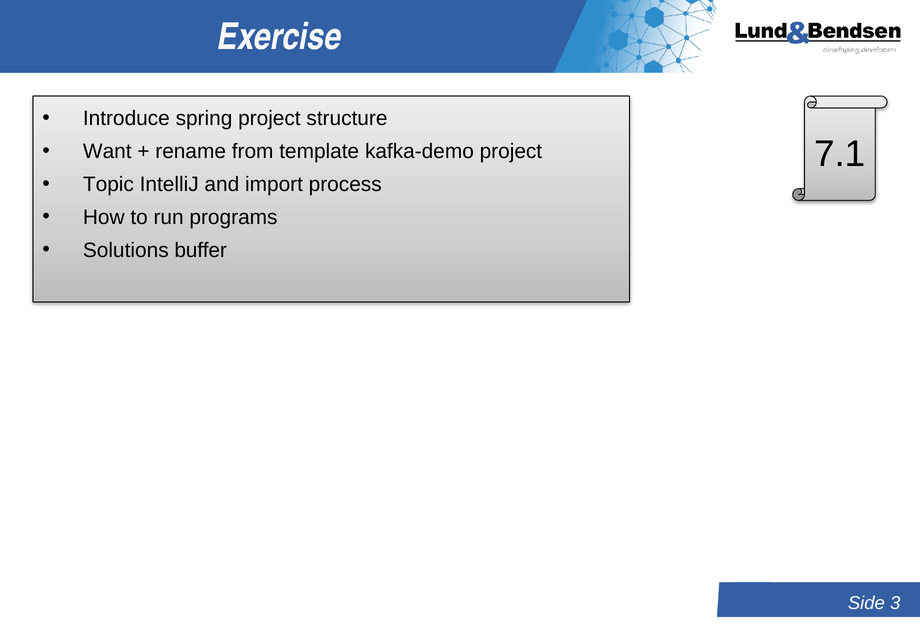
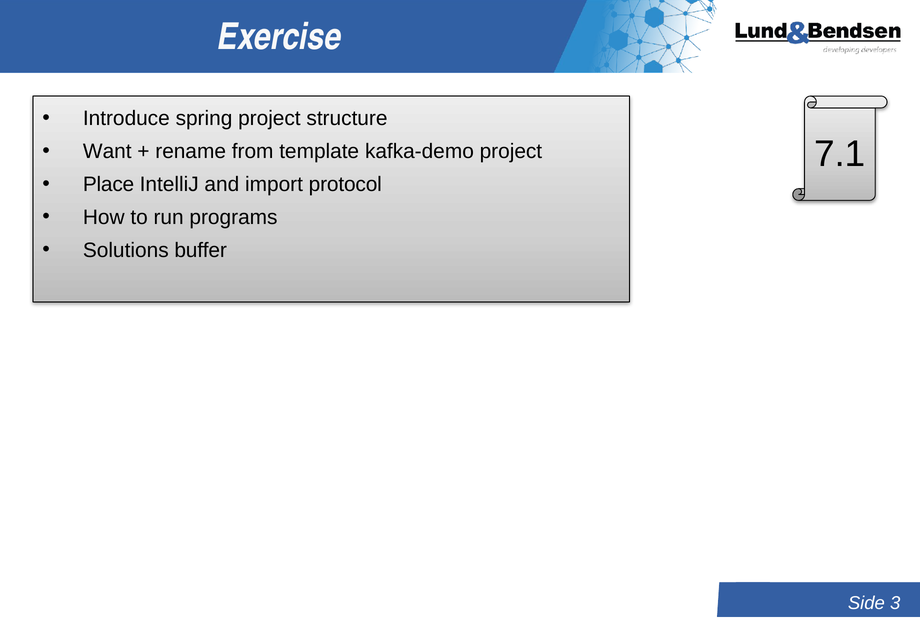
Topic: Topic -> Place
process: process -> protocol
